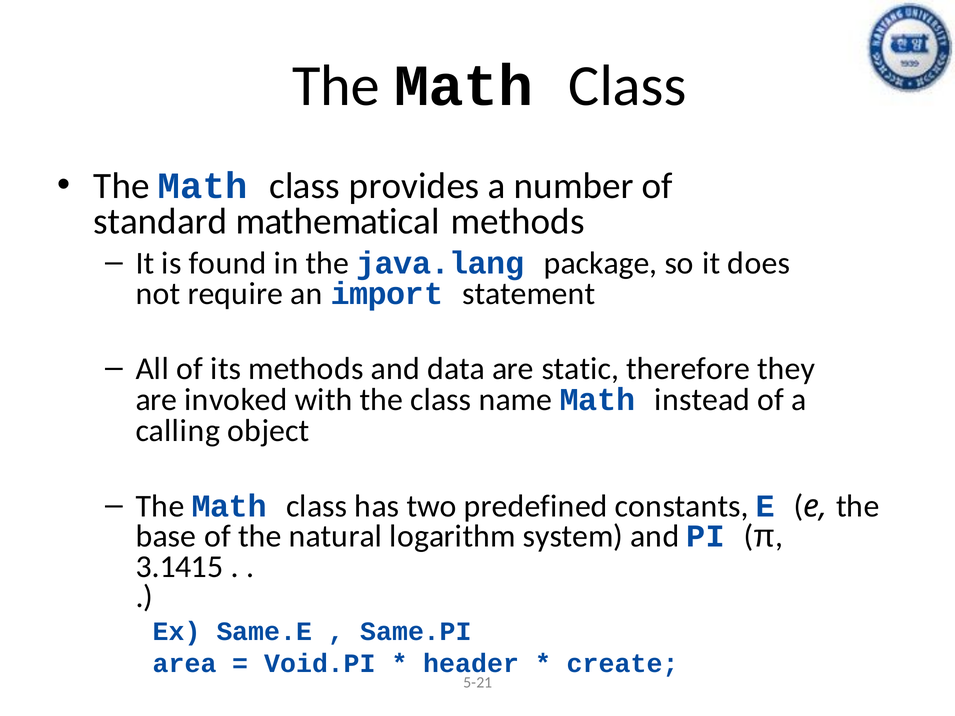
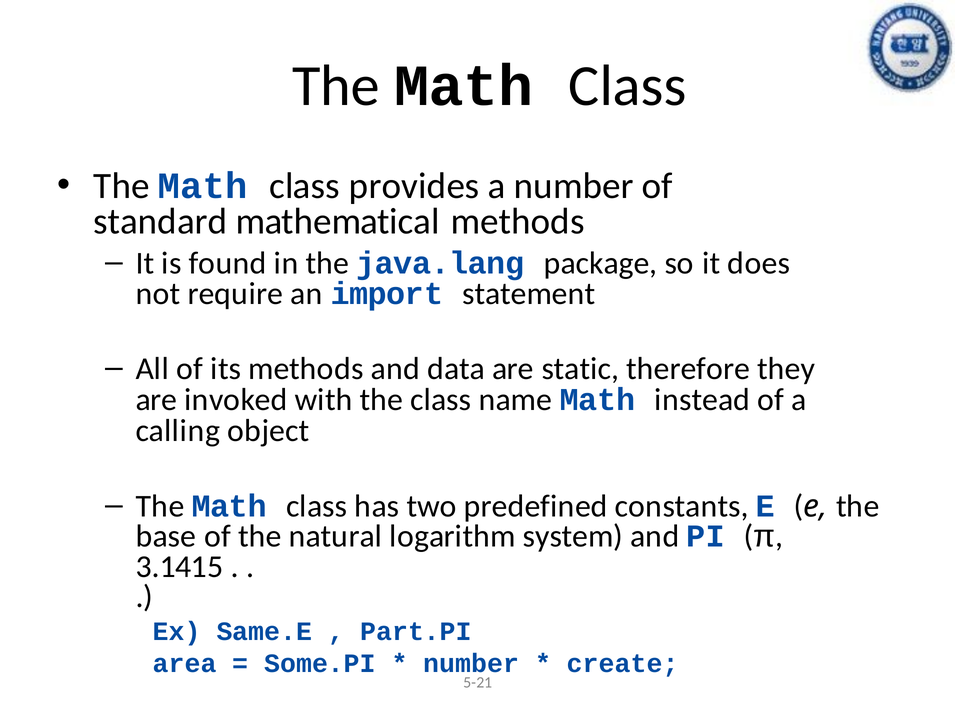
Same.PI: Same.PI -> Part.PI
Void.PI: Void.PI -> Some.PI
header at (471, 664): header -> number
